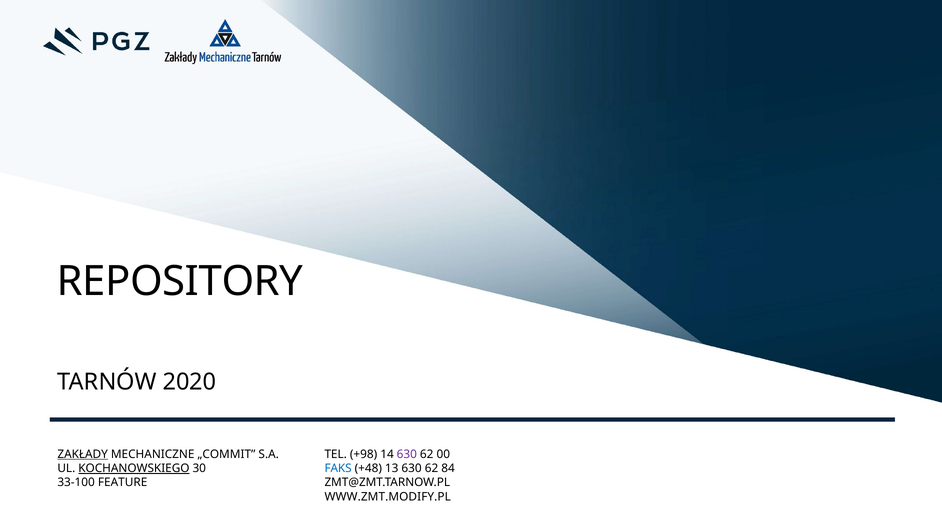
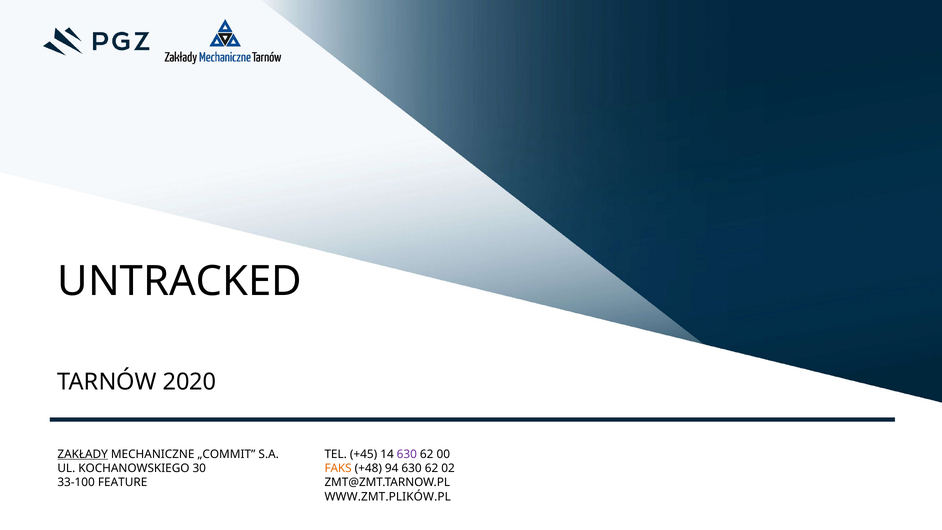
REPOSITORY: REPOSITORY -> UNTRACKED
+98: +98 -> +45
KOCHANOWSKIEGO underline: present -> none
FAKS colour: blue -> orange
13: 13 -> 94
84: 84 -> 02
WWW.ZMT.MODIFY.PL: WWW.ZMT.MODIFY.PL -> WWW.ZMT.PLIKÓW.PL
